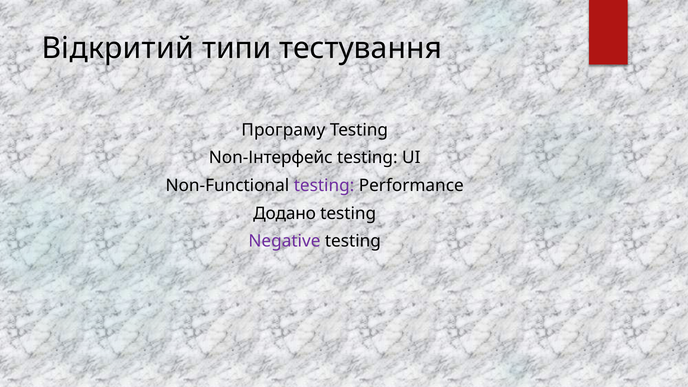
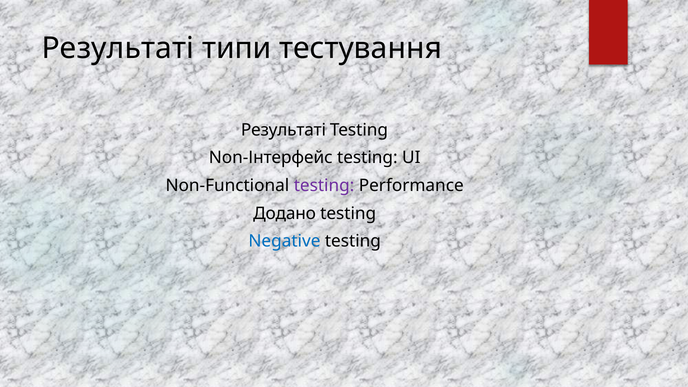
Відкритий at (118, 48): Відкритий -> Результаті
Програму at (283, 130): Програму -> Результаті
Negative colour: purple -> blue
